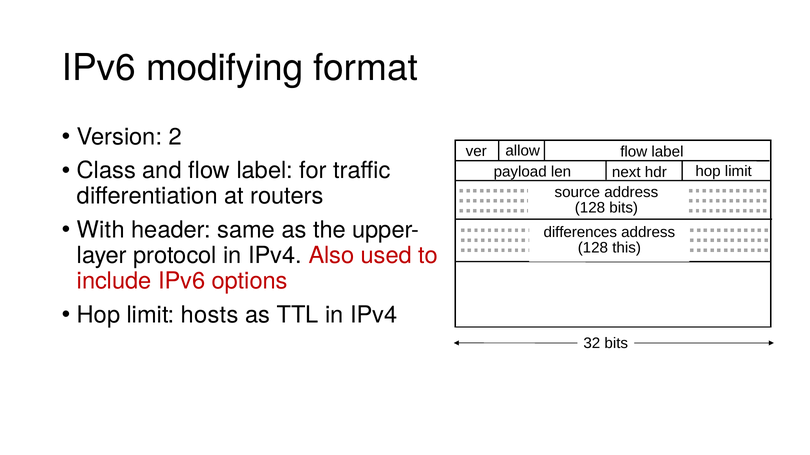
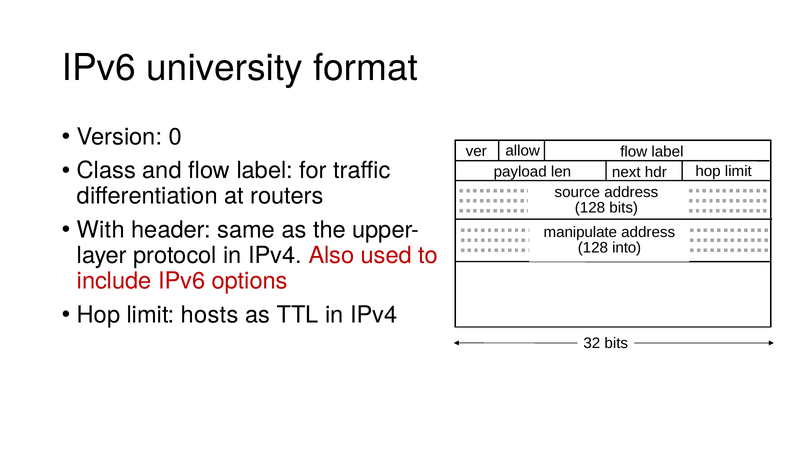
modifying: modifying -> university
2: 2 -> 0
differences: differences -> manipulate
this: this -> into
